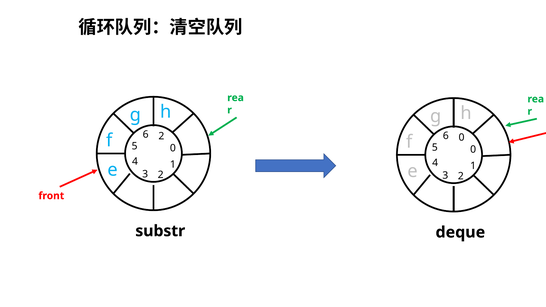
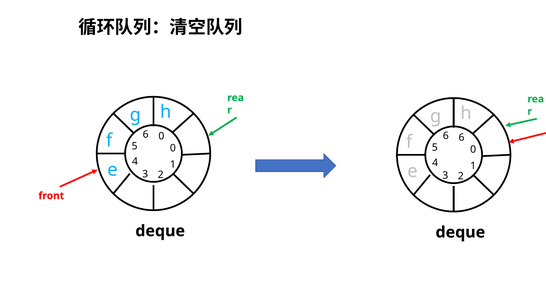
6 2: 2 -> 0
6 0: 0 -> 6
substr at (160, 231): substr -> deque
